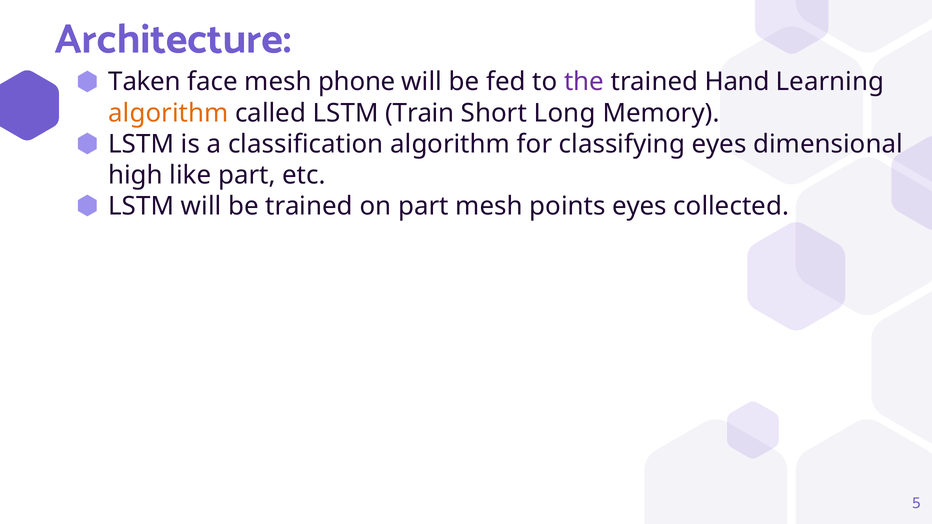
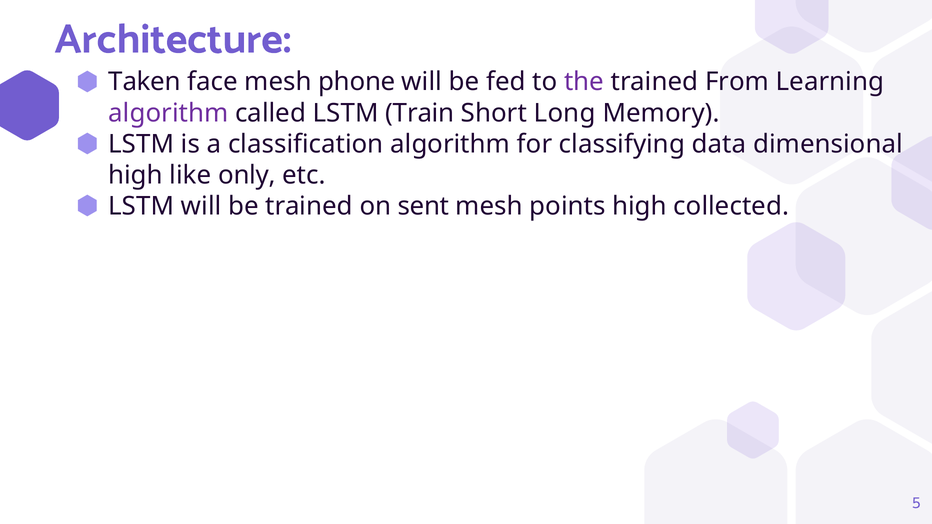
Hand: Hand -> From
algorithm at (168, 113) colour: orange -> purple
classifying eyes: eyes -> data
like part: part -> only
on part: part -> sent
points eyes: eyes -> high
